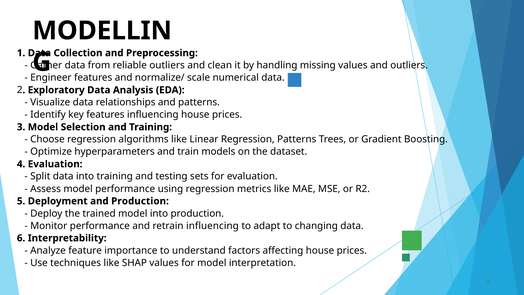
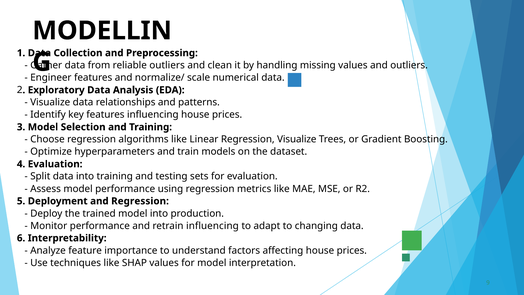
Regression Patterns: Patterns -> Visualize
and Production: Production -> Regression
